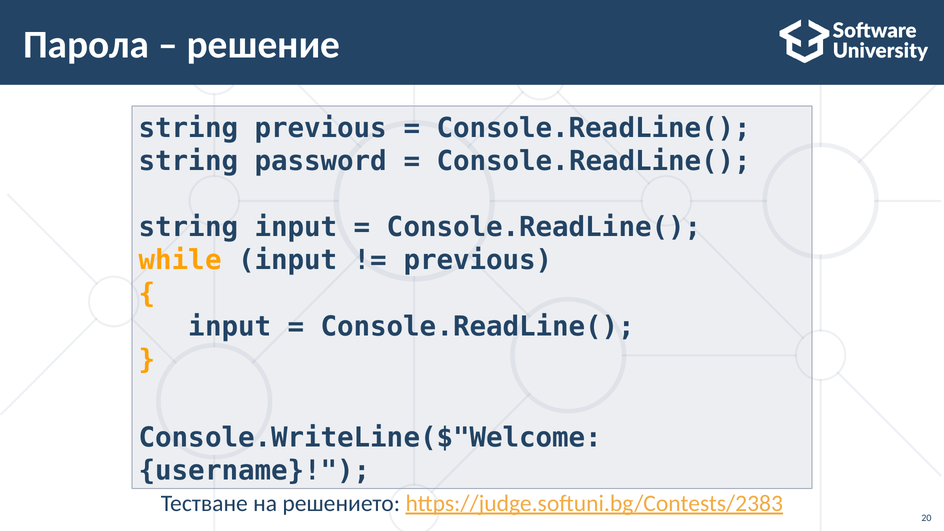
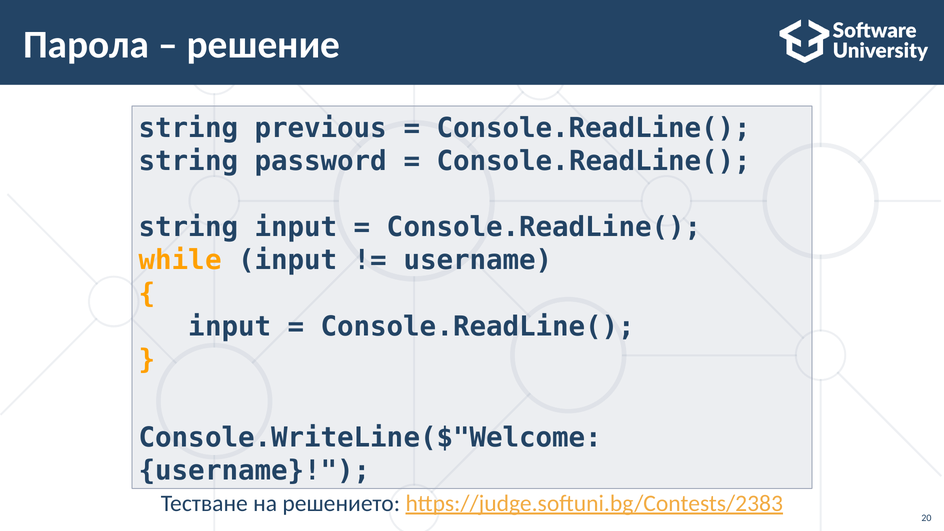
previous at (478, 260): previous -> username
